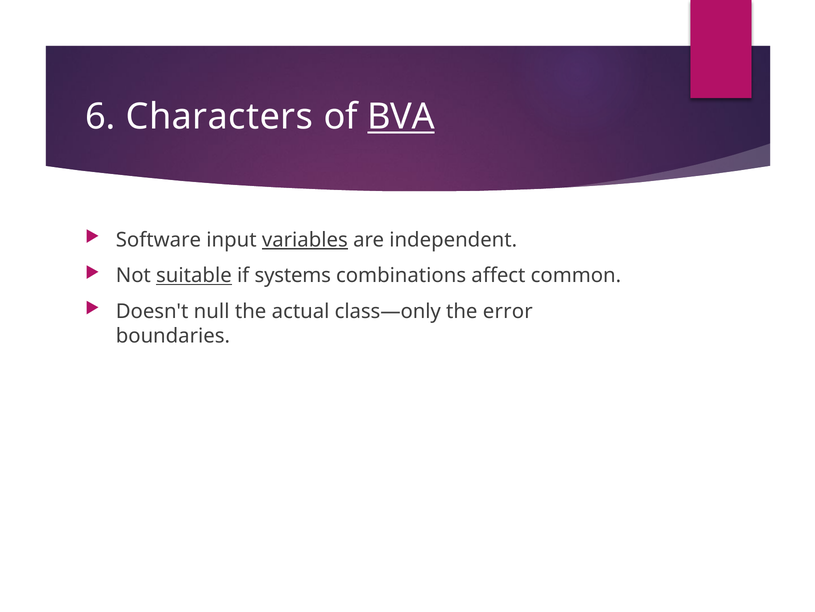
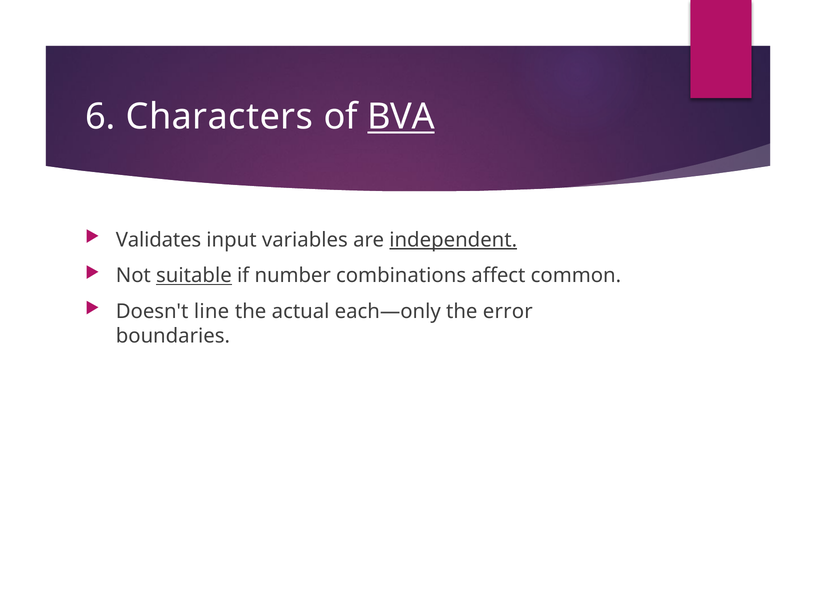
Software: Software -> Validates
variables underline: present -> none
independent underline: none -> present
systems: systems -> number
null: null -> line
class—only: class—only -> each—only
